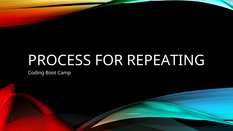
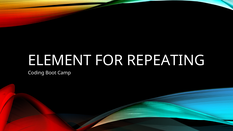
PROCESS: PROCESS -> ELEMENT
